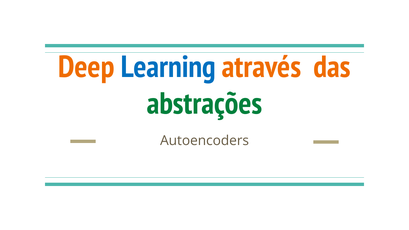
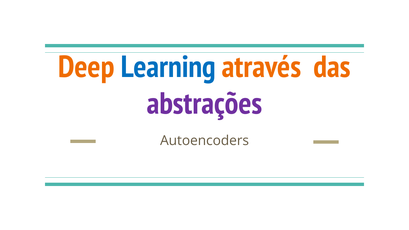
abstrações colour: green -> purple
